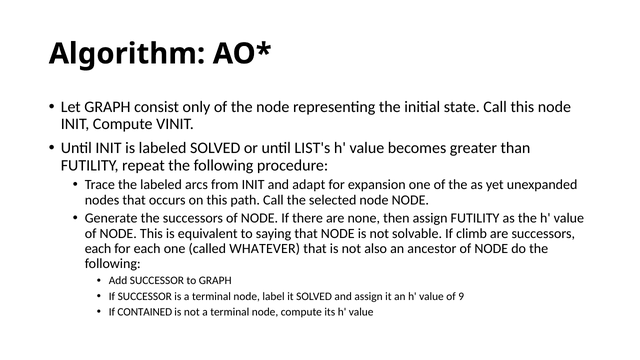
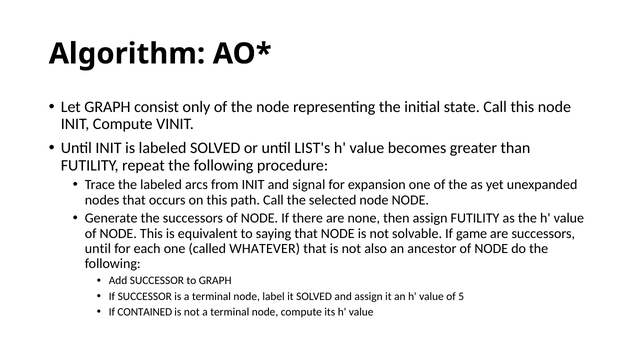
adapt: adapt -> signal
climb: climb -> game
each at (98, 249): each -> until
9: 9 -> 5
